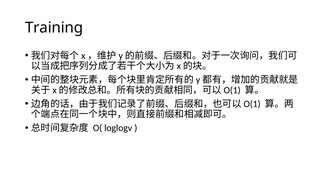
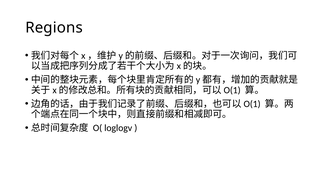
Training: Training -> Regions
